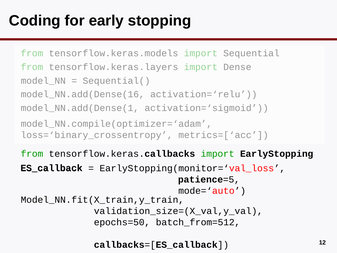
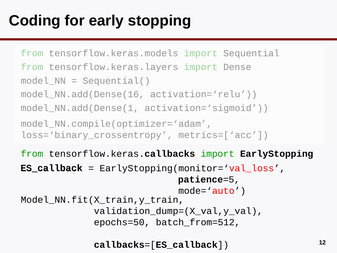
validation_size=(X_val,y_val: validation_size=(X_val,y_val -> validation_dump=(X_val,y_val
